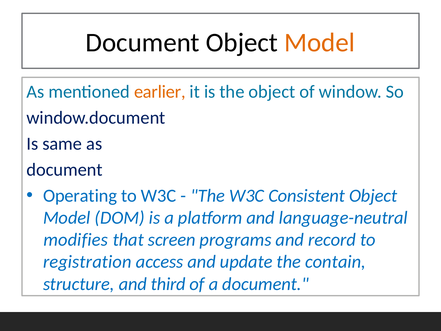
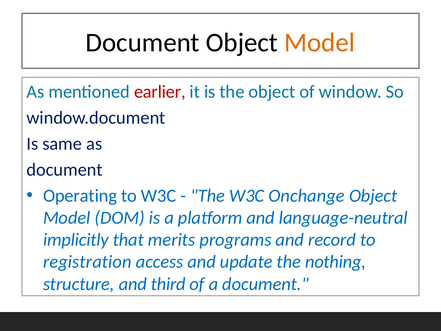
earlier colour: orange -> red
Consistent: Consistent -> Onchange
modifies: modifies -> implicitly
screen: screen -> merits
contain: contain -> nothing
